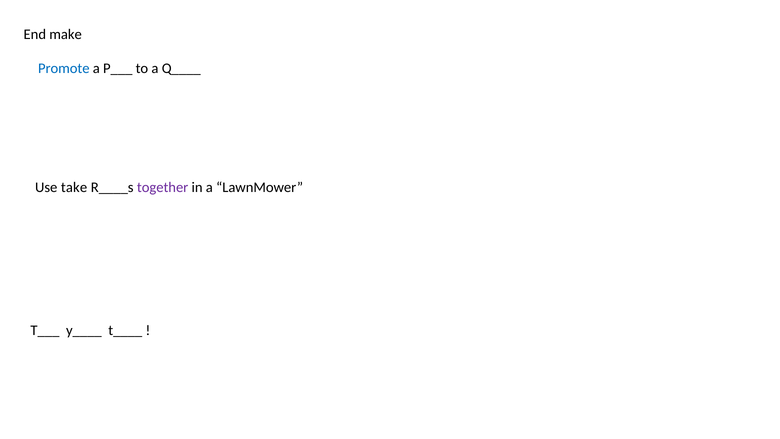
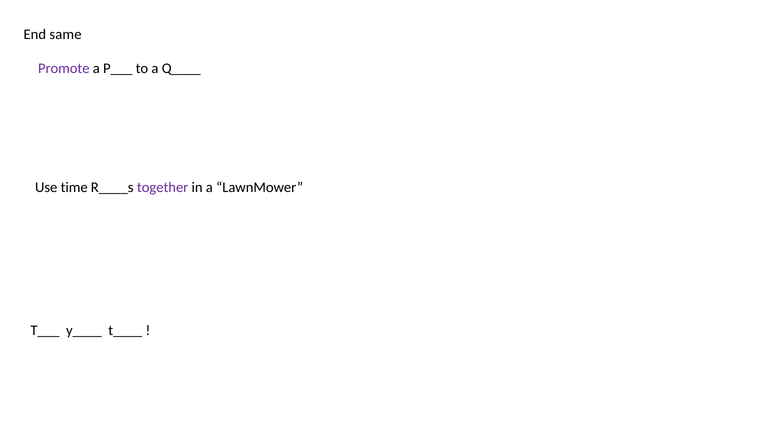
make: make -> same
Promote colour: blue -> purple
take: take -> time
